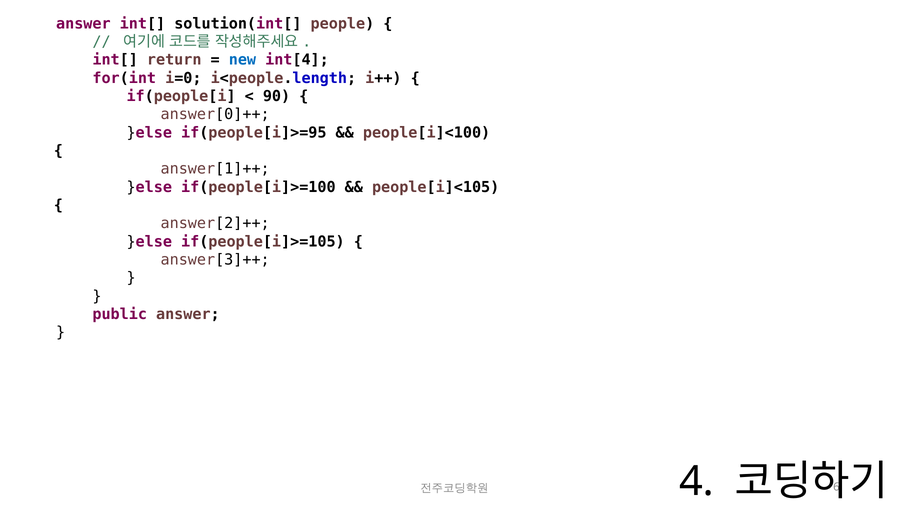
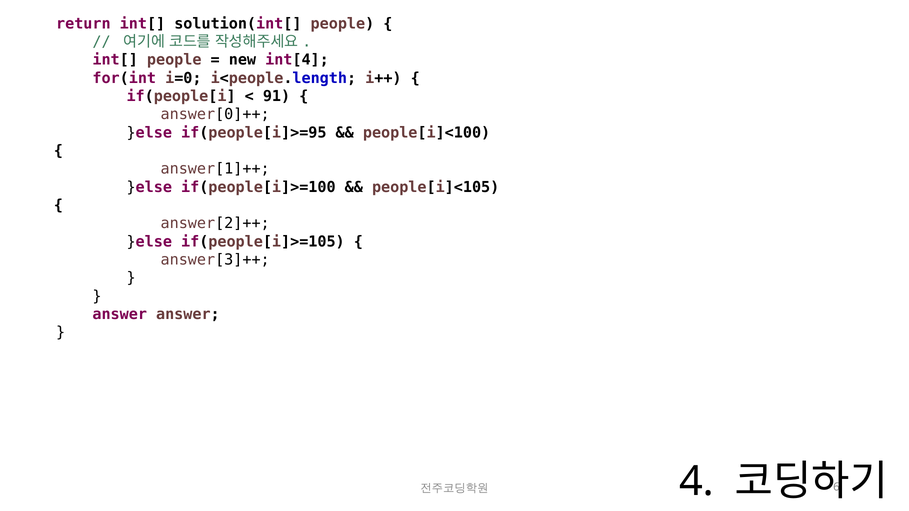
answer at (83, 24): answer -> return
int[ return: return -> people
new colour: blue -> black
90: 90 -> 91
public at (120, 314): public -> answer
